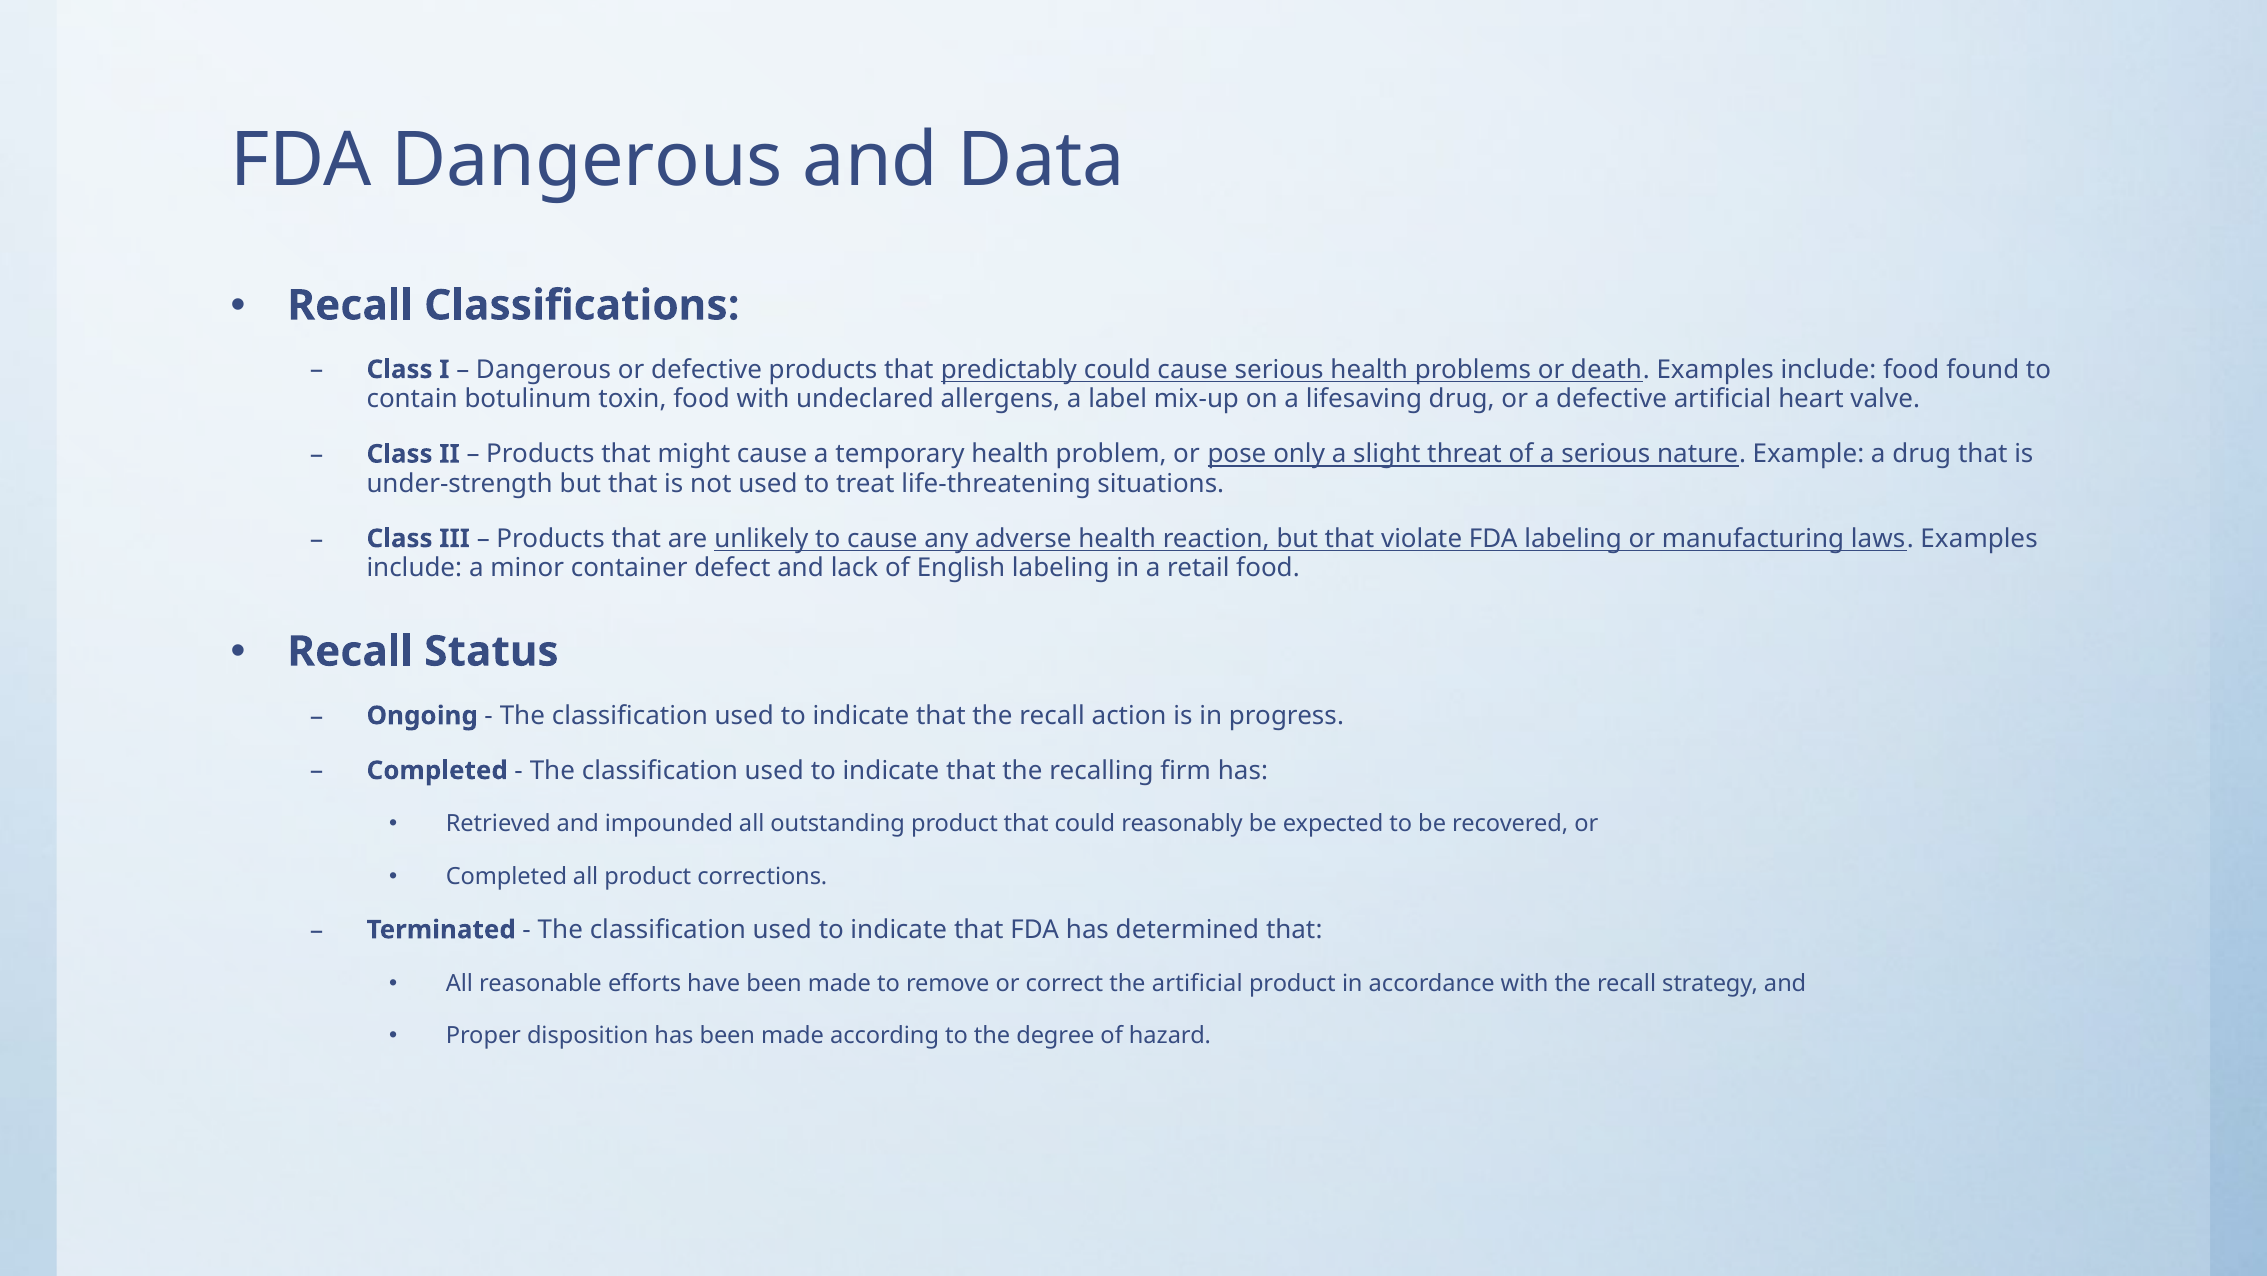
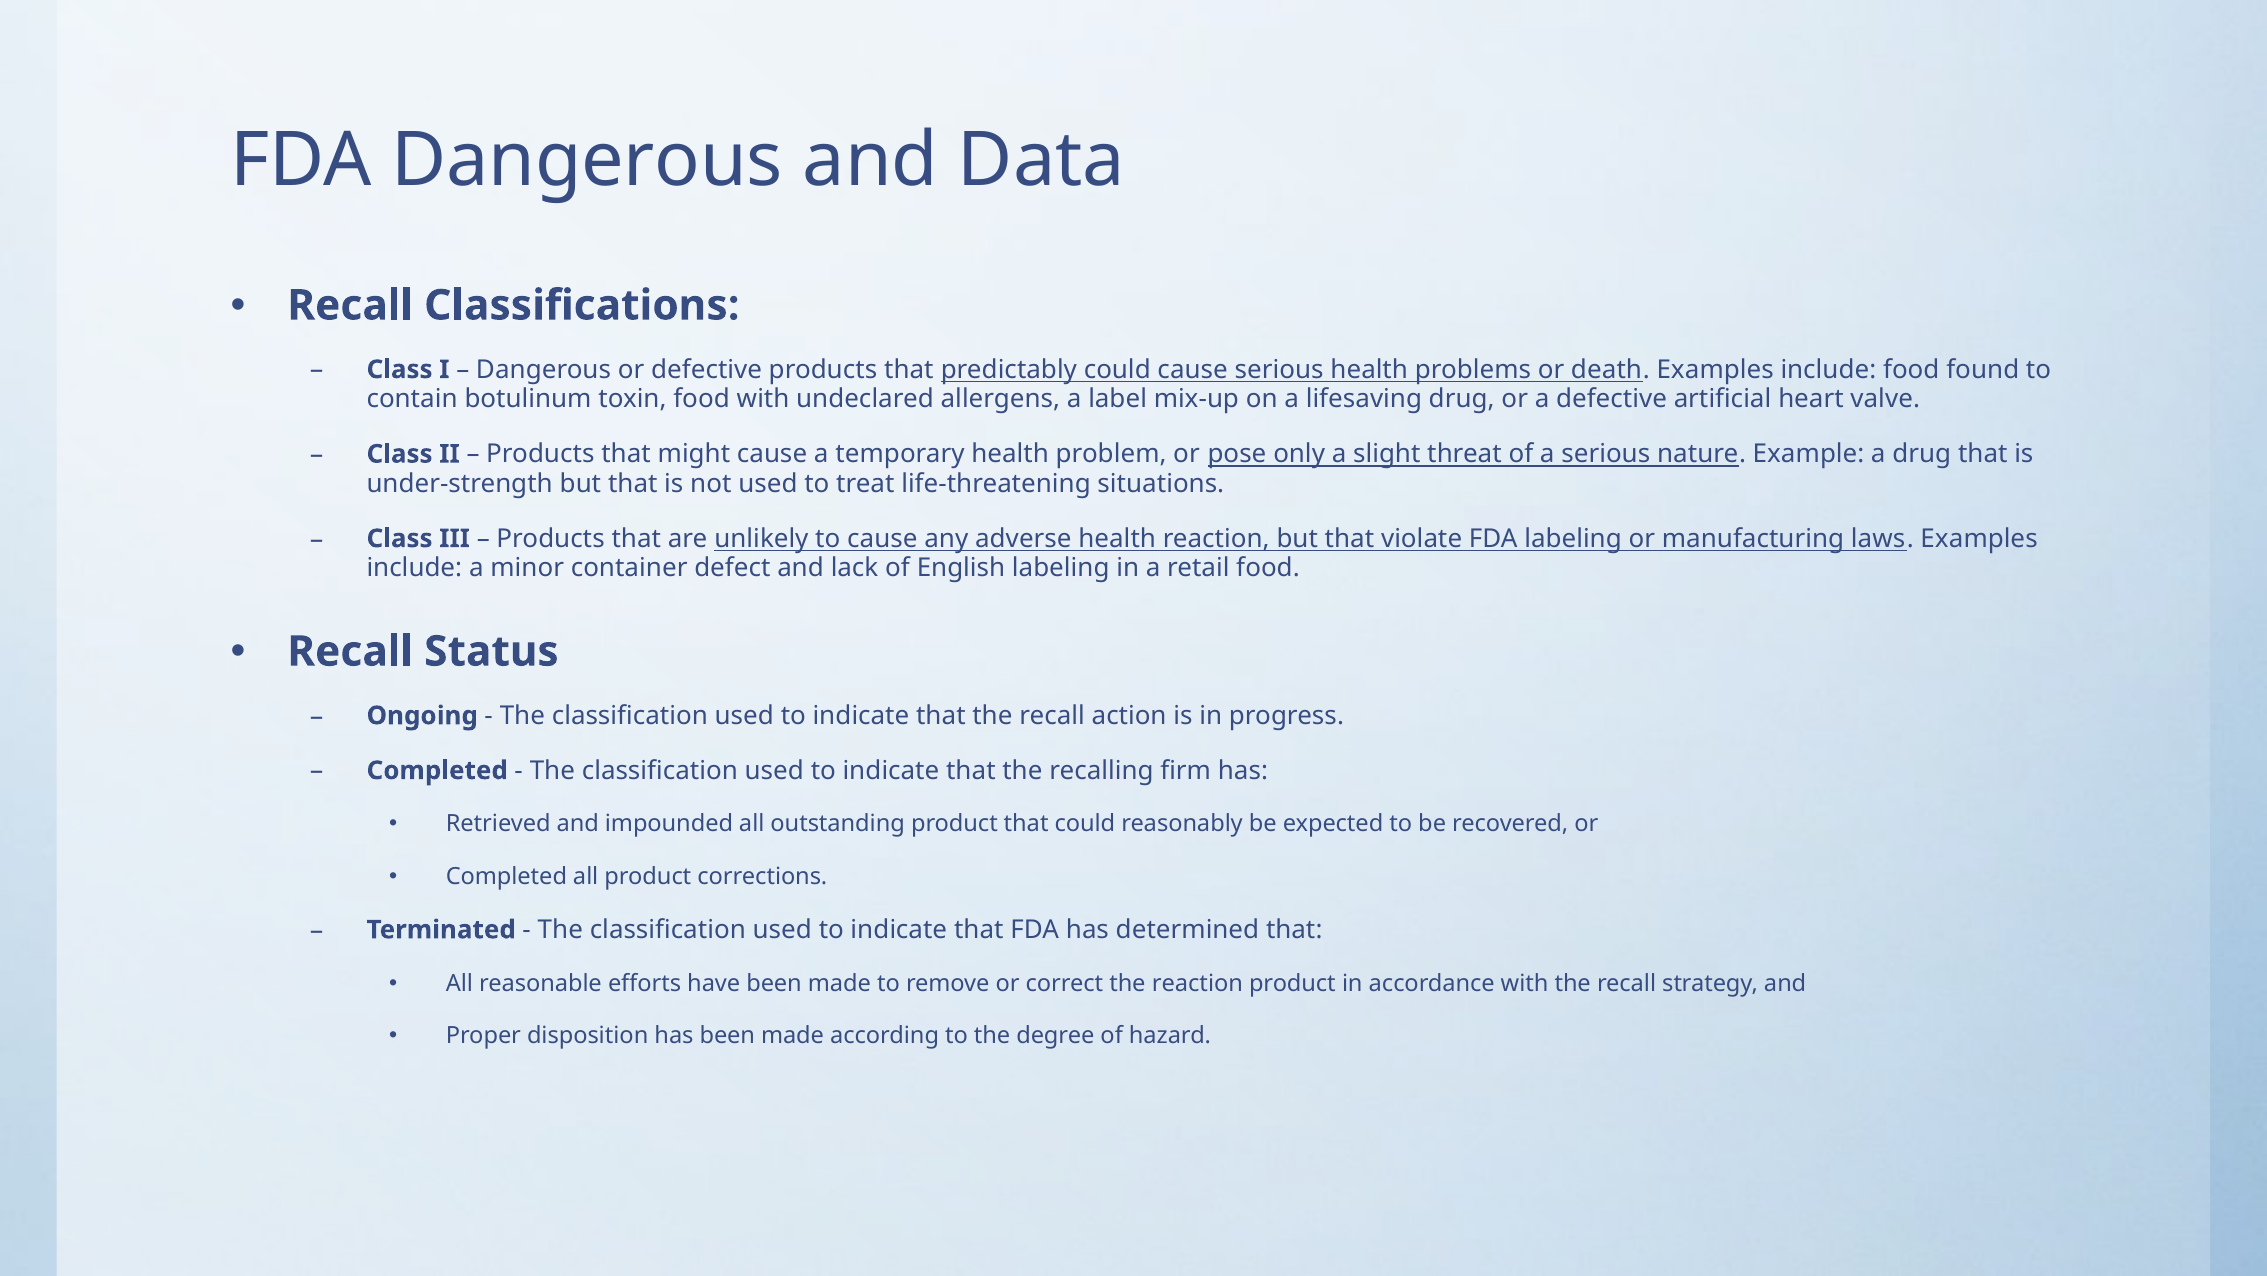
the artificial: artificial -> reaction
